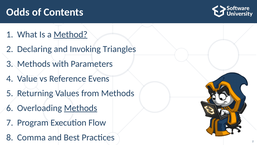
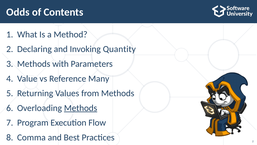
Method underline: present -> none
Triangles: Triangles -> Quantity
Evens: Evens -> Many
